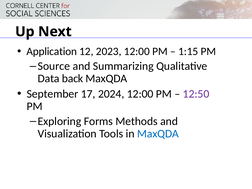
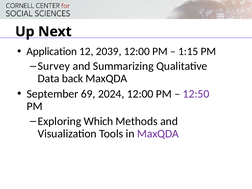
2023: 2023 -> 2039
Source: Source -> Survey
17: 17 -> 69
Forms: Forms -> Which
MaxQDA at (158, 134) colour: blue -> purple
